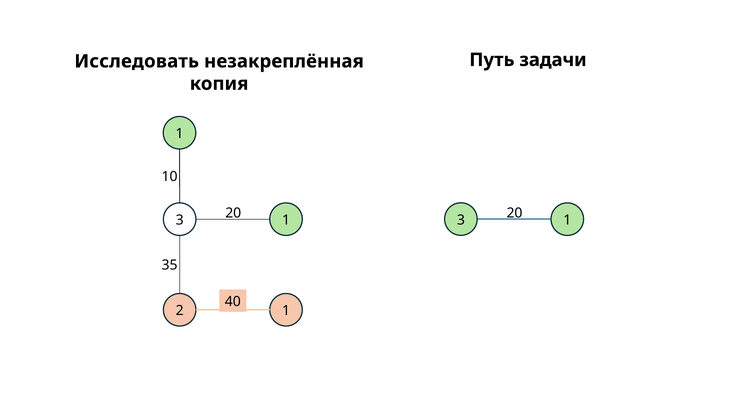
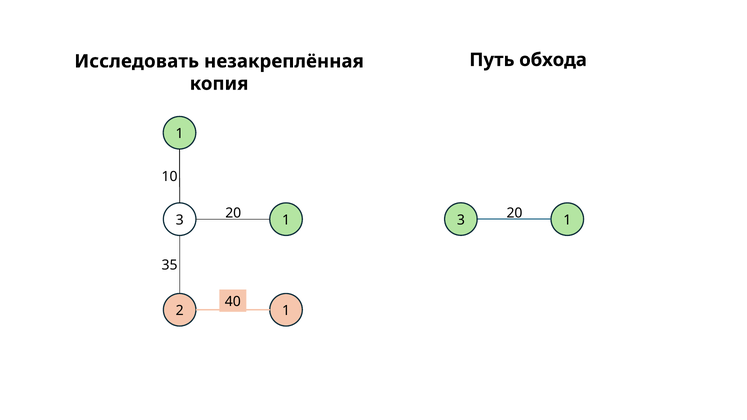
задачи: задачи -> обхода
